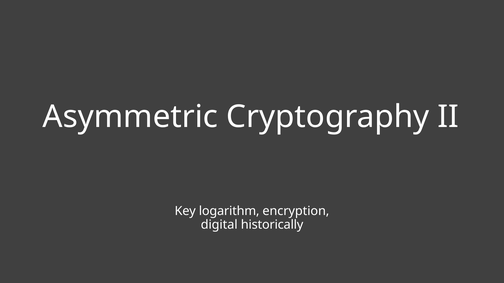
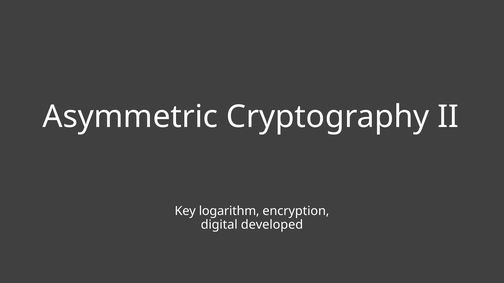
historically: historically -> developed
